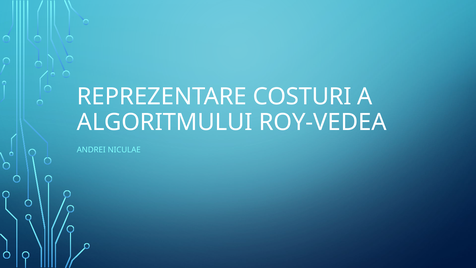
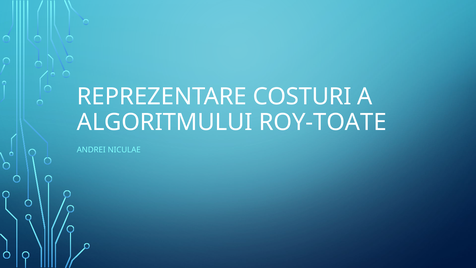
ROY-VEDEA: ROY-VEDEA -> ROY-TOATE
